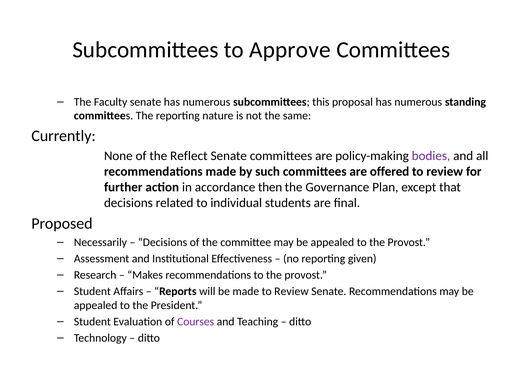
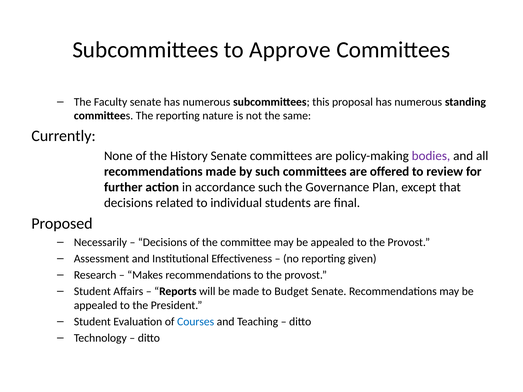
Reflect: Reflect -> History
accordance then: then -> such
made to Review: Review -> Budget
Courses colour: purple -> blue
